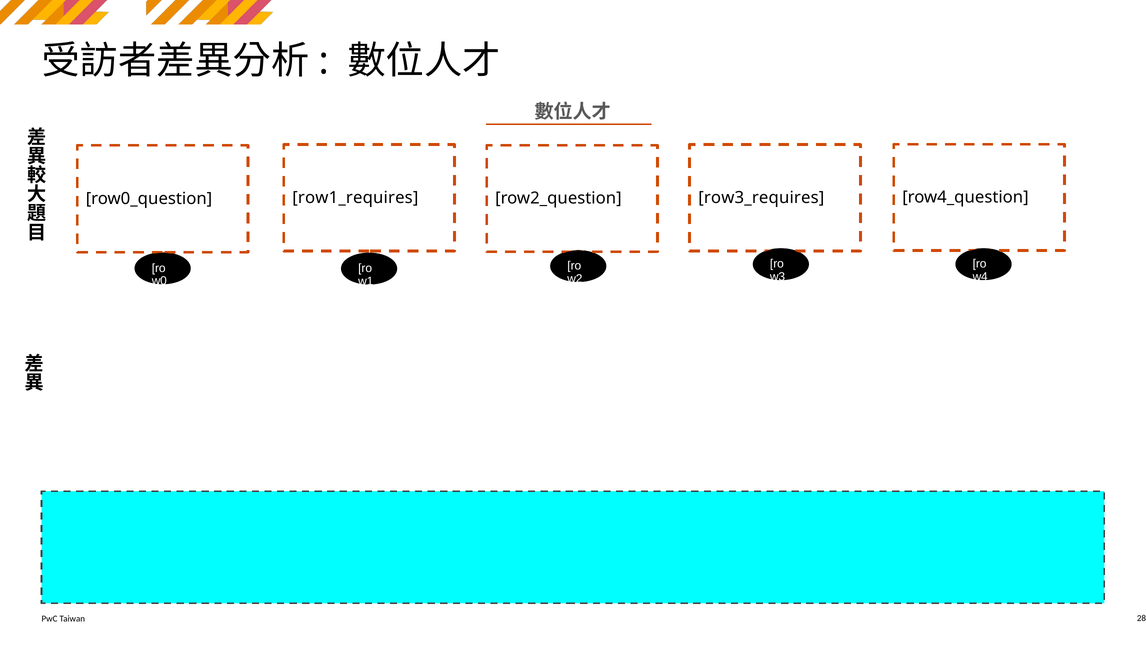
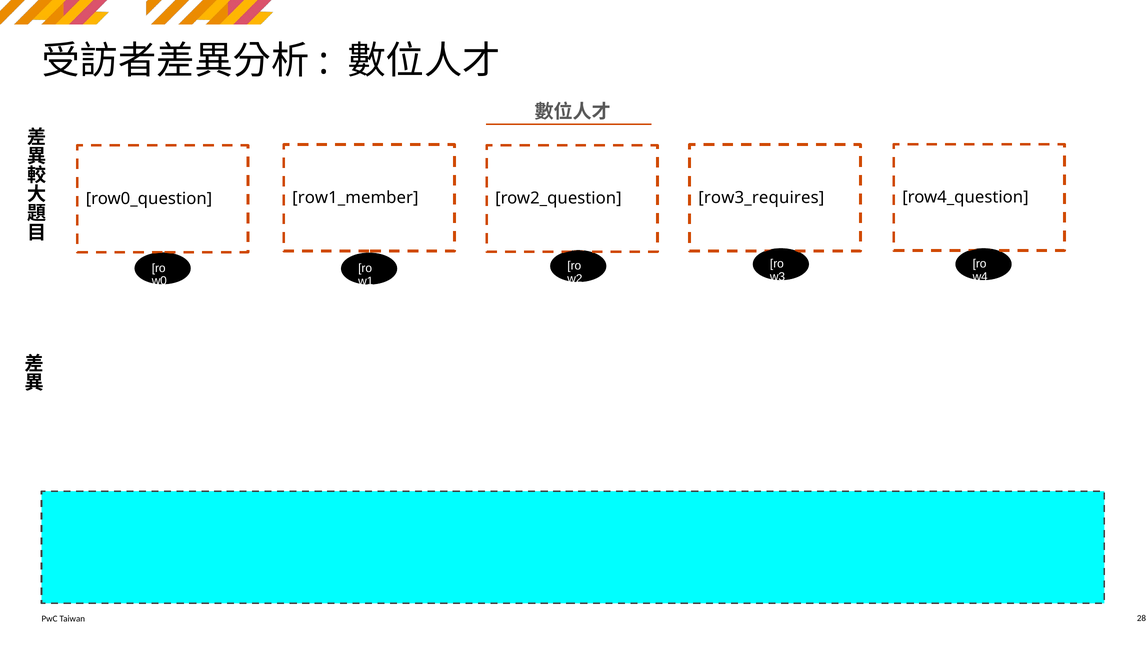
row1_requires: row1_requires -> row1_member
